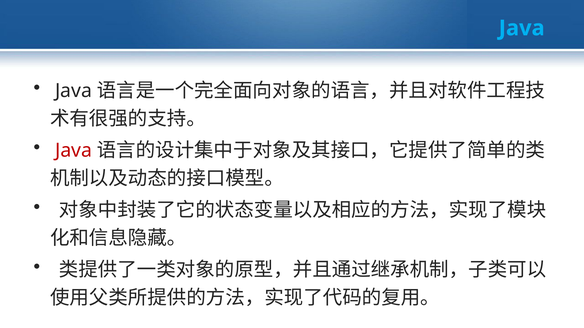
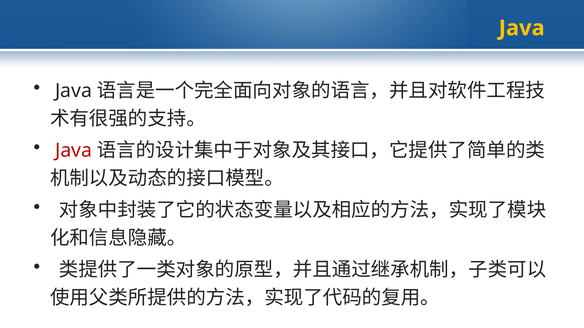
Java at (522, 28) colour: light blue -> yellow
